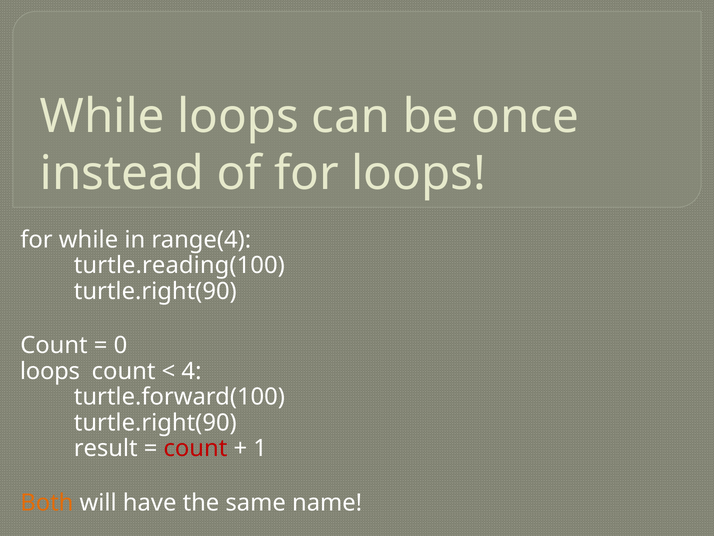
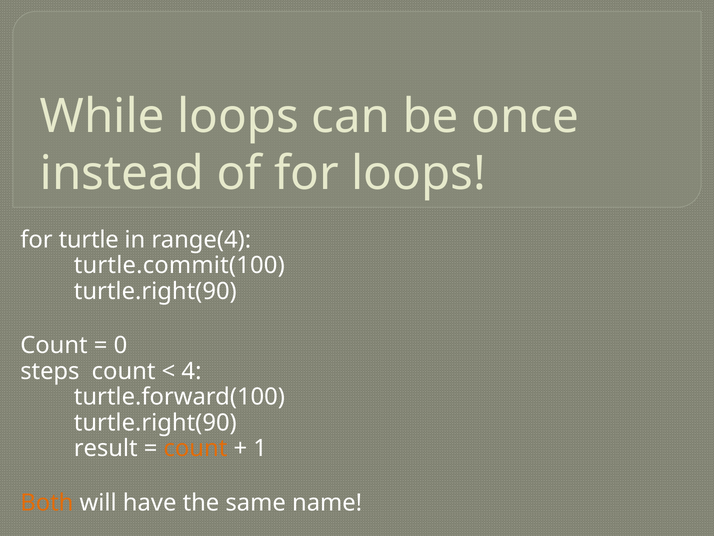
for while: while -> turtle
turtle.reading(100: turtle.reading(100 -> turtle.commit(100
loops at (50, 371): loops -> steps
count at (195, 448) colour: red -> orange
